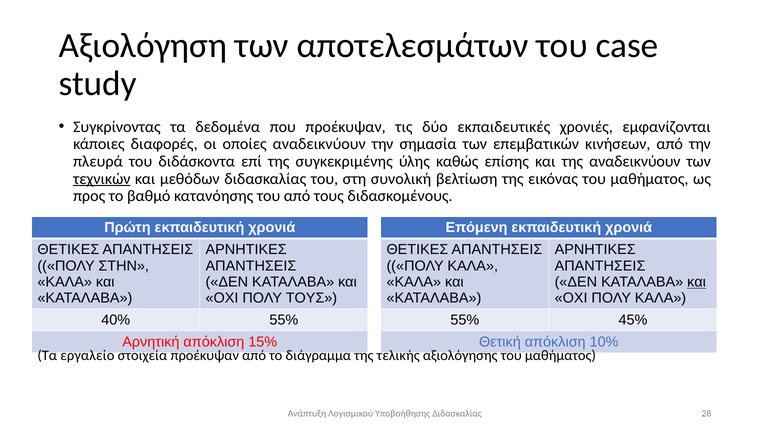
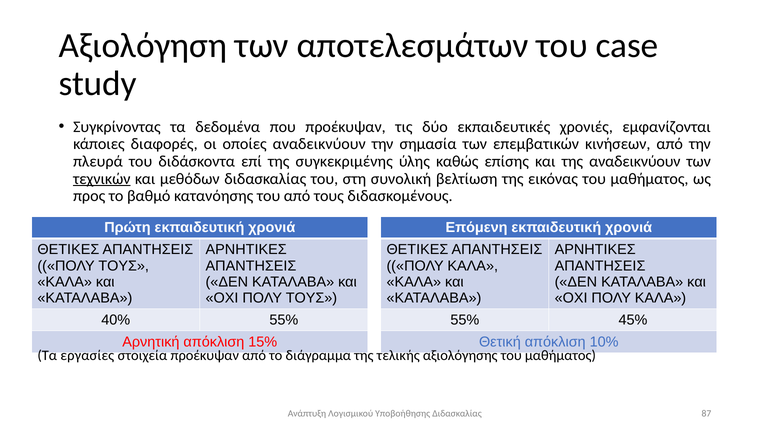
ΣΤΗΝ at (124, 266): ΣΤΗΝ -> ΤΟΥΣ
και at (697, 282) underline: present -> none
εργαλείο: εργαλείο -> εργασίες
28: 28 -> 87
